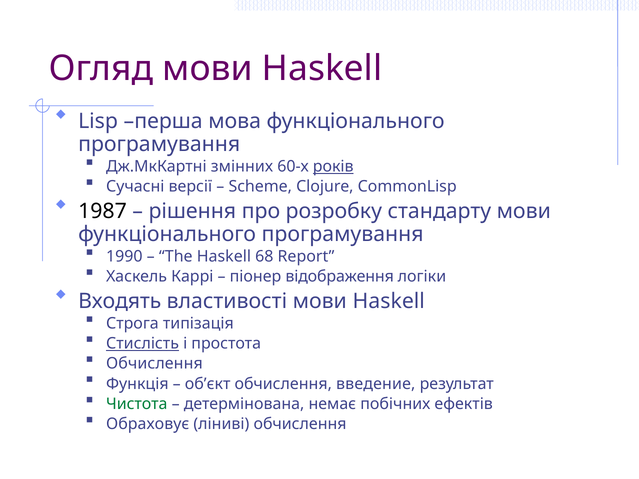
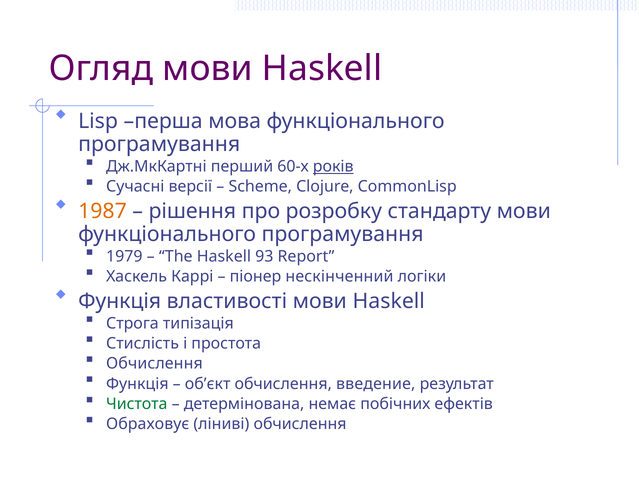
змінних: змінних -> перший
1987 colour: black -> orange
1990: 1990 -> 1979
68: 68 -> 93
відображення: відображення -> нескінченний
Входять at (120, 301): Входять -> Функція
Стислість underline: present -> none
